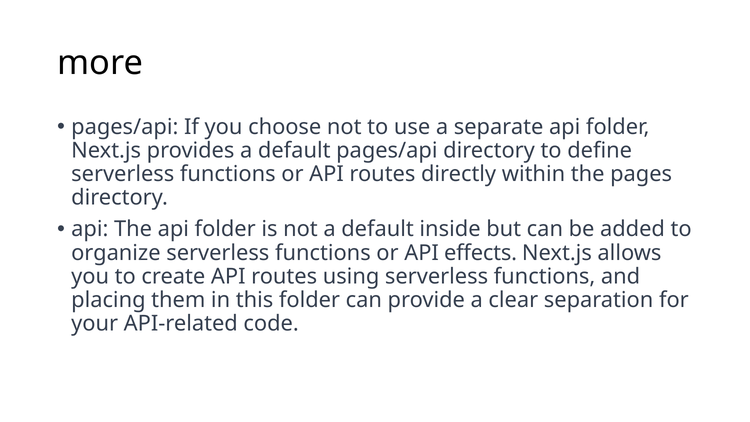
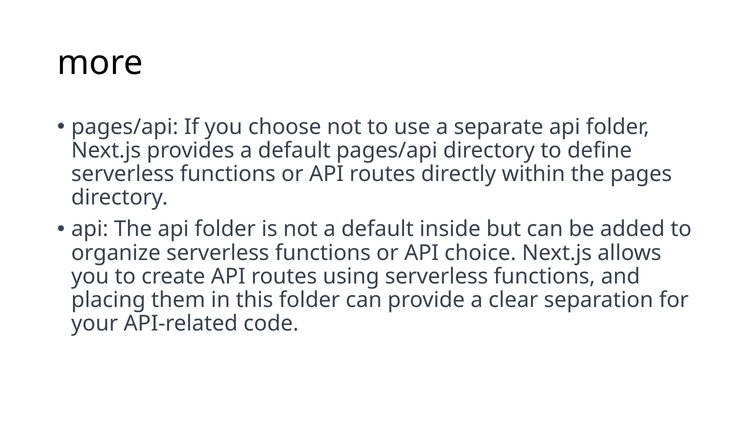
effects: effects -> choice
